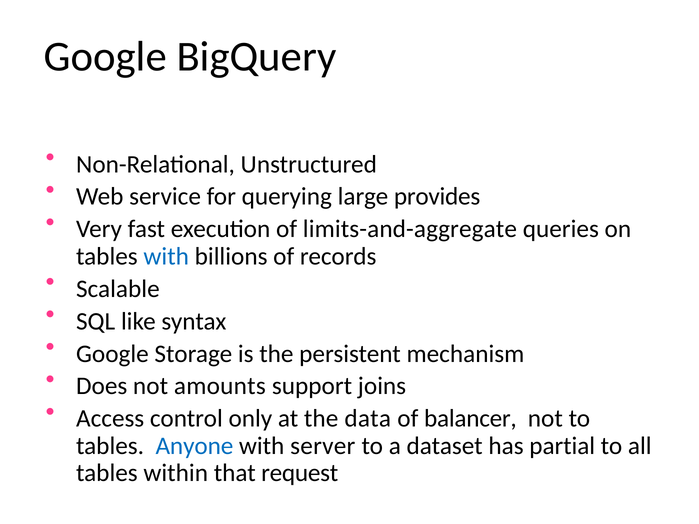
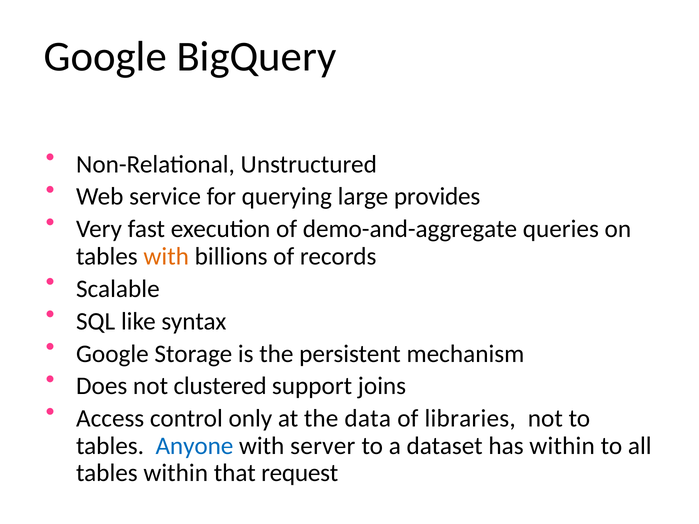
limits-and-aggregate: limits-and-aggregate -> demo-and-aggregate
with at (166, 256) colour: blue -> orange
amounts: amounts -> clustered
balancer: balancer -> libraries
has partial: partial -> within
